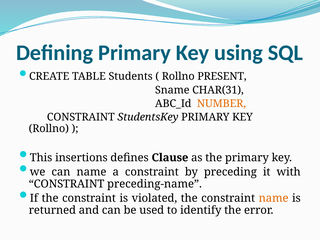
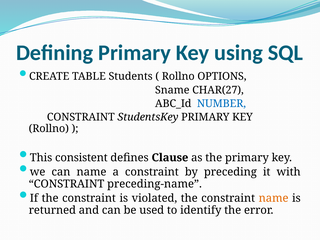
PRESENT: PRESENT -> OPTIONS
CHAR(31: CHAR(31 -> CHAR(27
NUMBER colour: orange -> blue
insertions: insertions -> consistent
